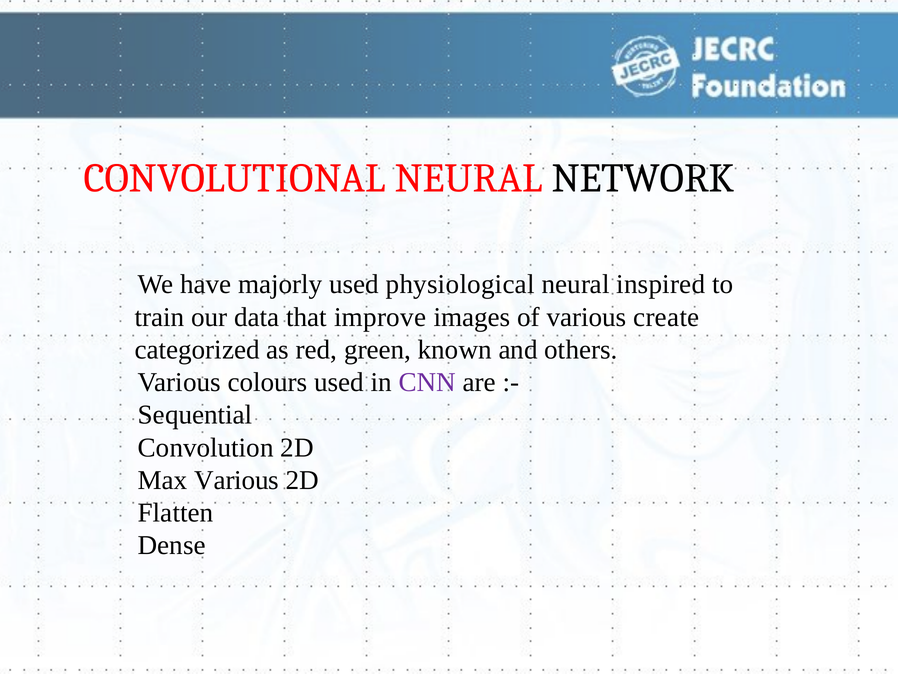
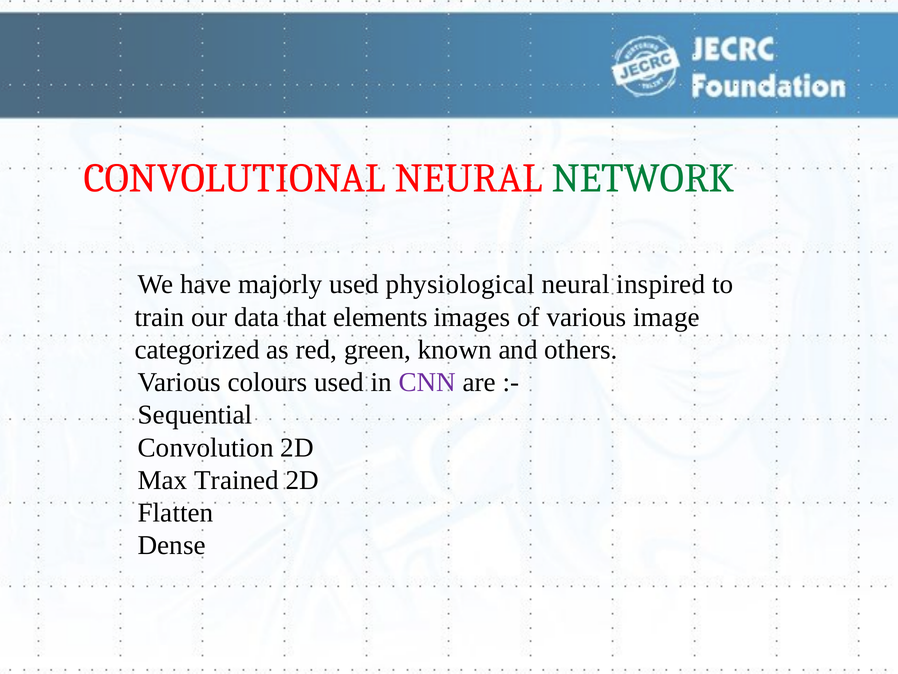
NETWORK colour: black -> green
improve: improve -> elements
create: create -> image
Various at (237, 480): Various -> Trained
